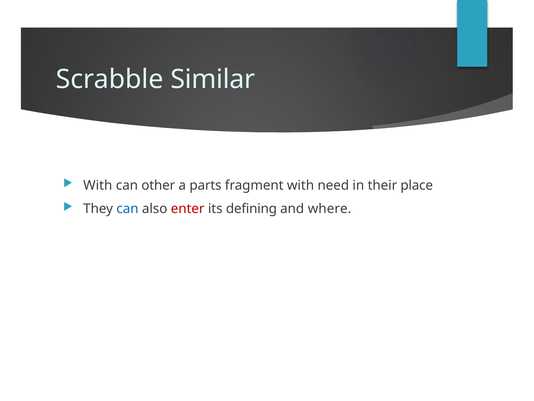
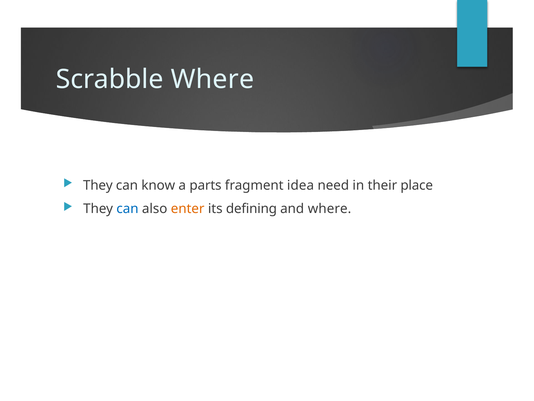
Scrabble Similar: Similar -> Where
With at (98, 185): With -> They
other: other -> know
fragment with: with -> idea
enter colour: red -> orange
